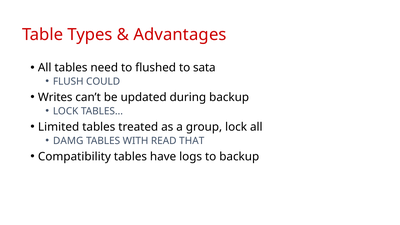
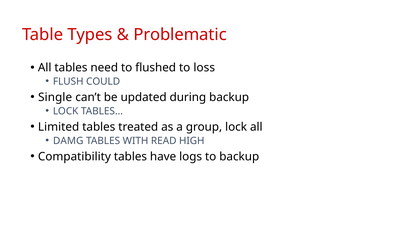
Advantages: Advantages -> Problematic
sata: sata -> loss
Writes: Writes -> Single
THAT: THAT -> HIGH
